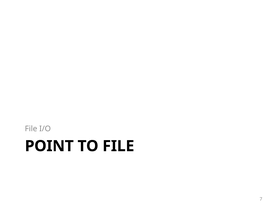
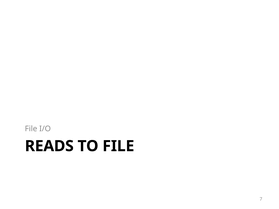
POINT: POINT -> READS
